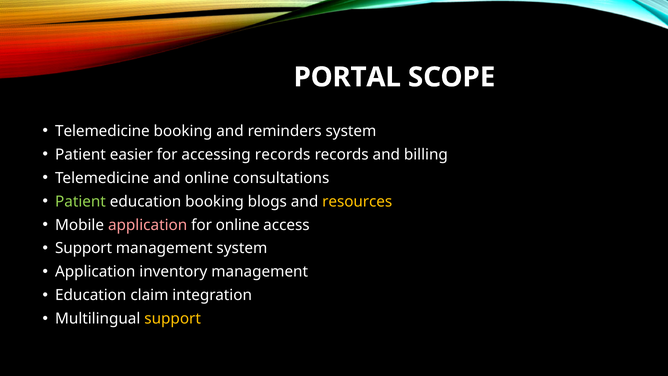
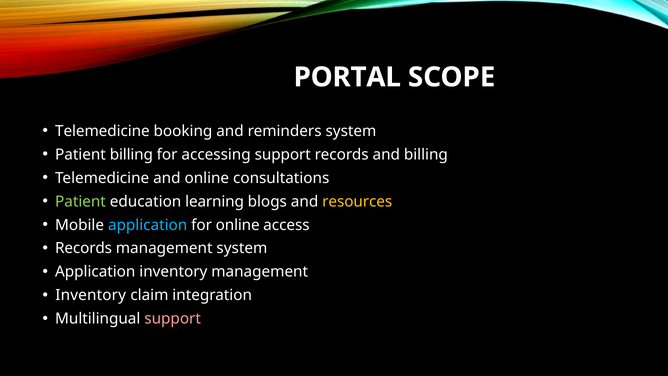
Patient easier: easier -> billing
accessing records: records -> support
education booking: booking -> learning
application at (148, 225) colour: pink -> light blue
Support at (84, 248): Support -> Records
Education at (91, 295): Education -> Inventory
support at (173, 319) colour: yellow -> pink
